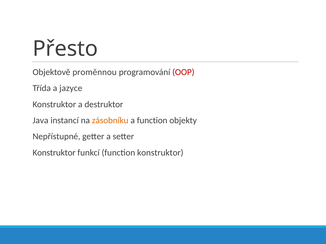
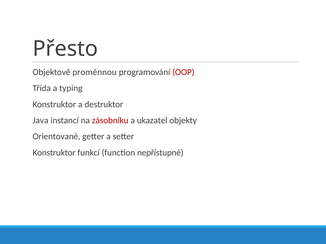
jazyce: jazyce -> typing
zásobníku colour: orange -> red
a function: function -> ukazatel
Nepřístupné: Nepřístupné -> Orientované
function konstruktor: konstruktor -> nepřístupné
